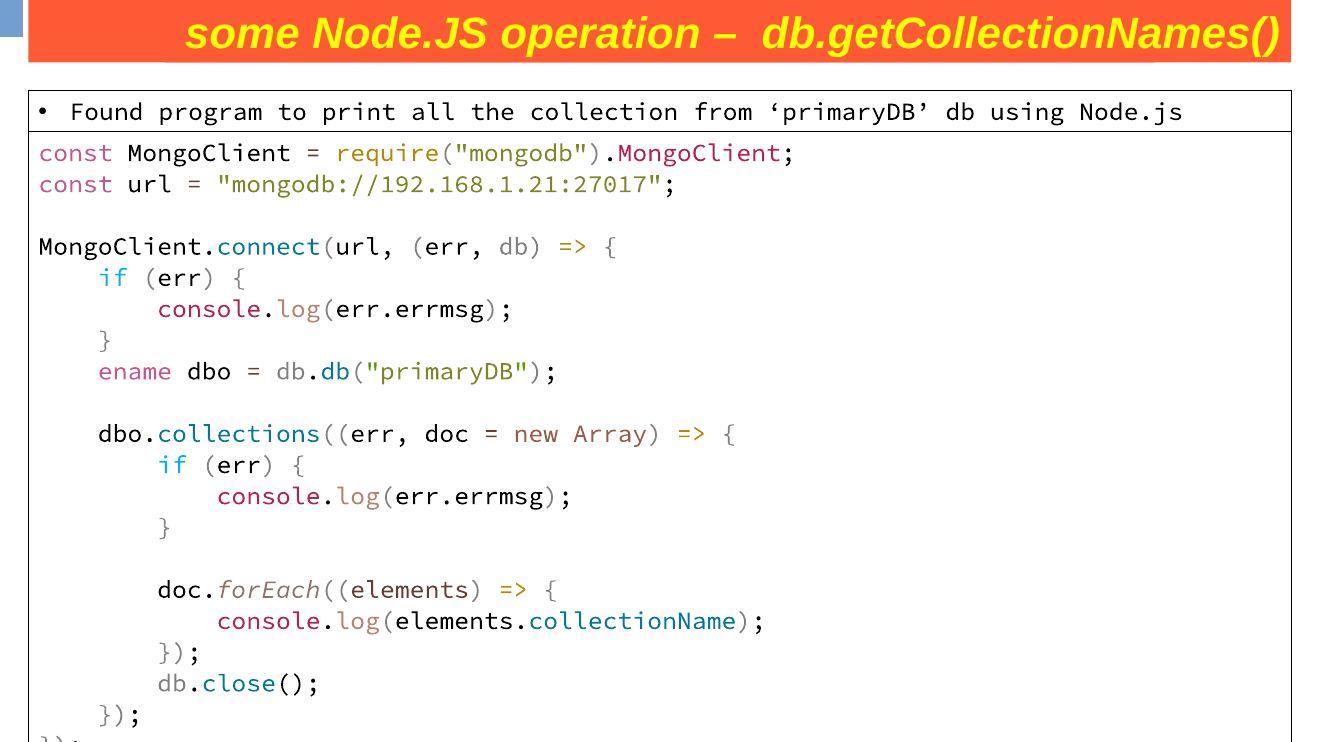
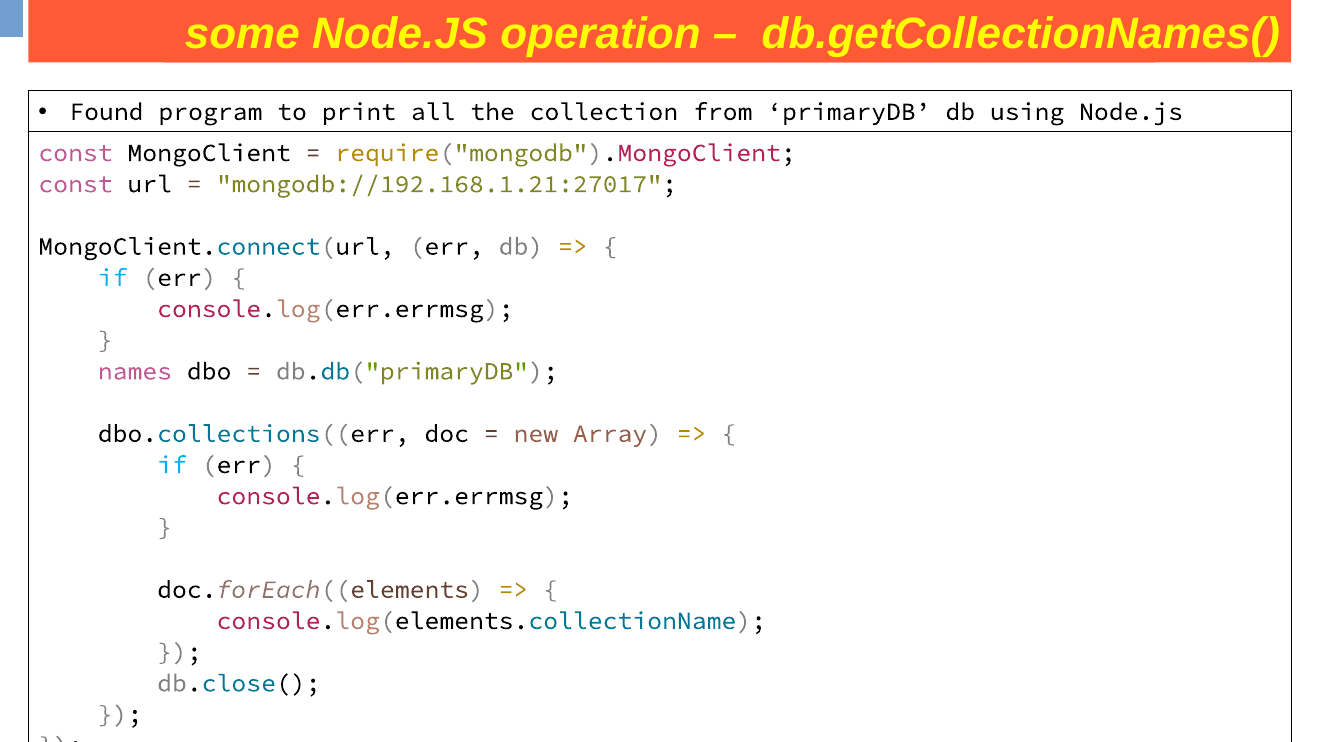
ename: ename -> names
